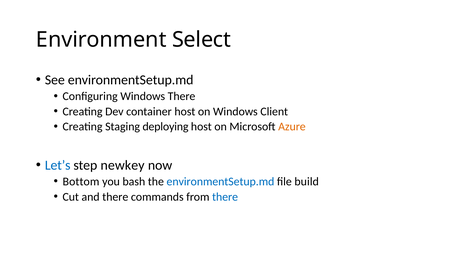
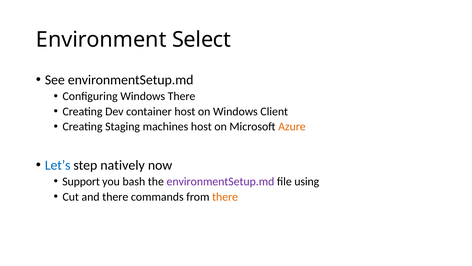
deploying: deploying -> machines
newkey: newkey -> natively
Bottom: Bottom -> Support
environmentSetup.md at (220, 181) colour: blue -> purple
build: build -> using
there at (225, 196) colour: blue -> orange
